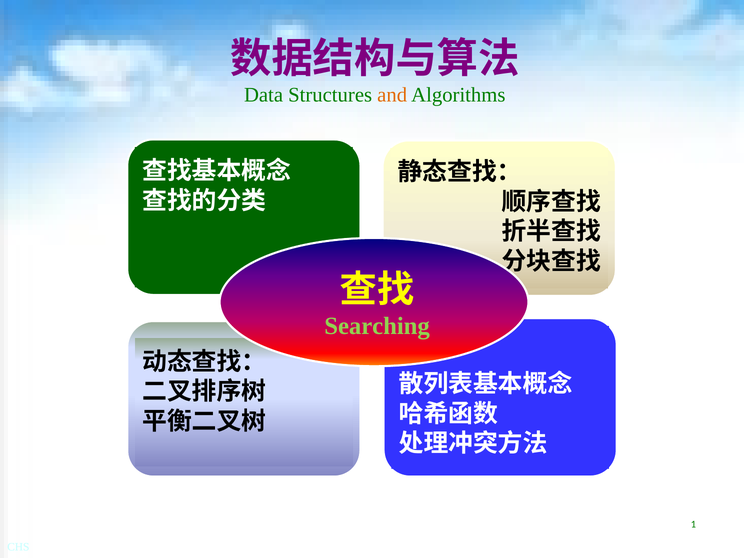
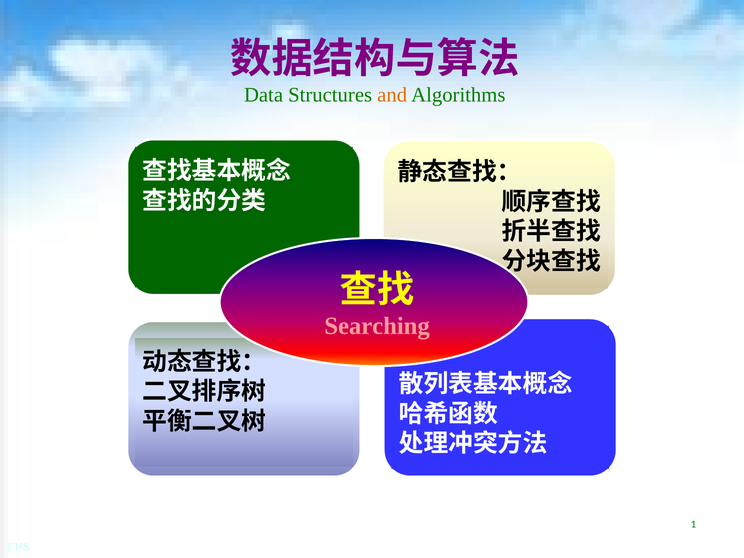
Searching colour: light green -> pink
